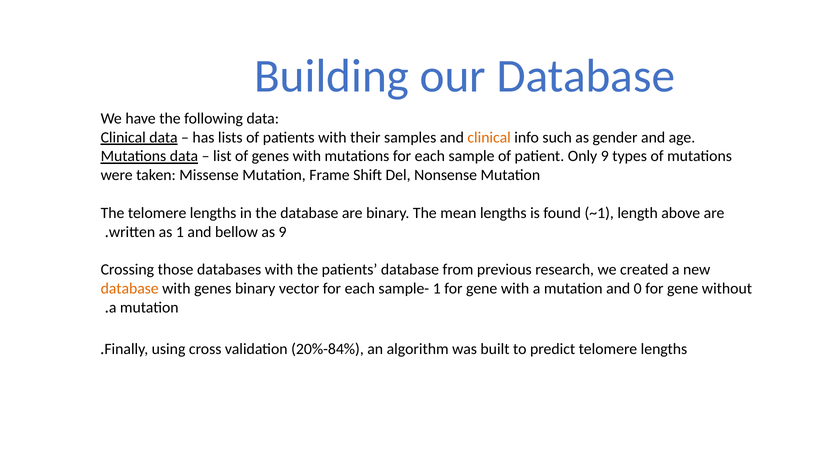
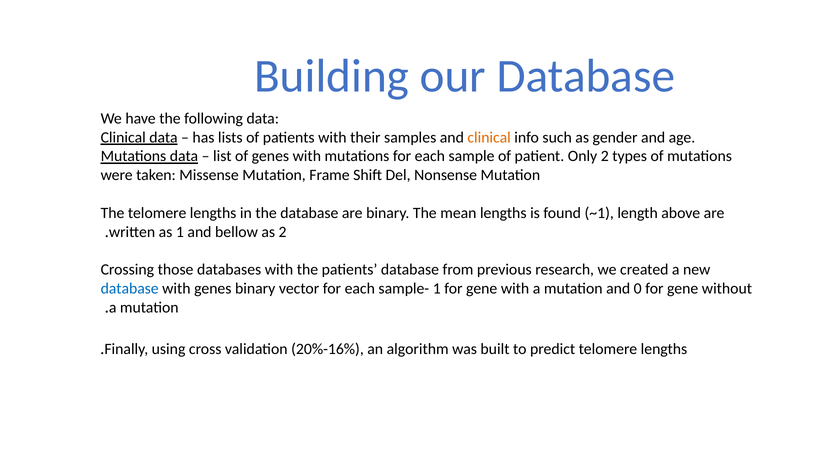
Only 9: 9 -> 2
as 9: 9 -> 2
database at (130, 289) colour: orange -> blue
20%-84%: 20%-84% -> 20%-16%
